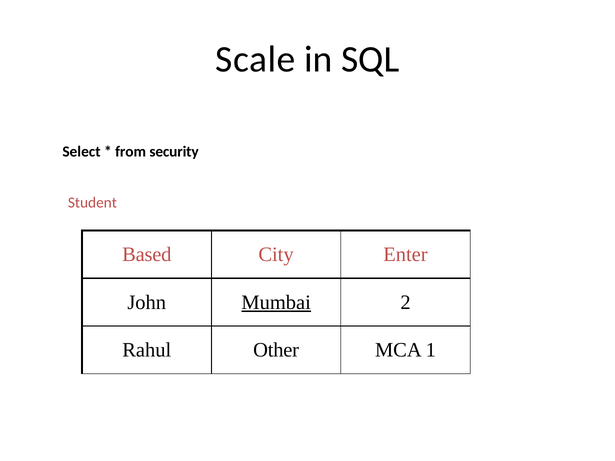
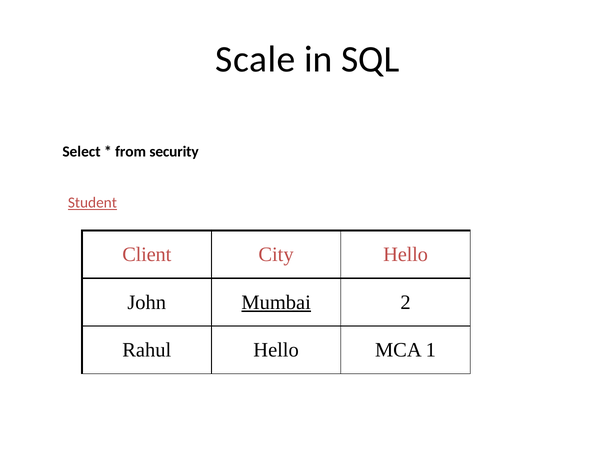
Student underline: none -> present
Based: Based -> Client
City Enter: Enter -> Hello
Rahul Other: Other -> Hello
